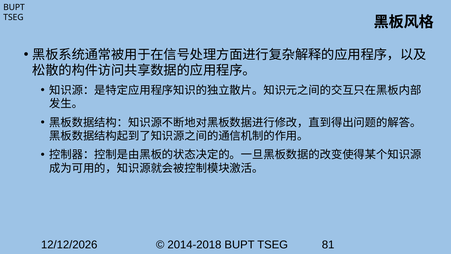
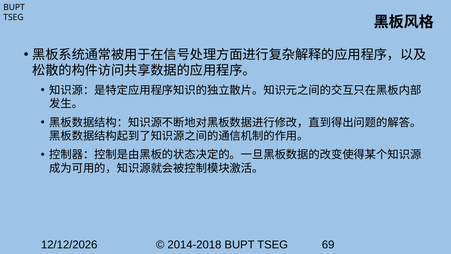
81: 81 -> 69
